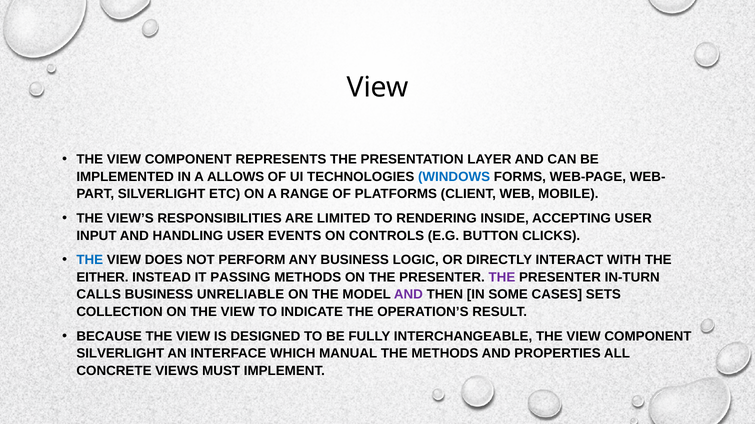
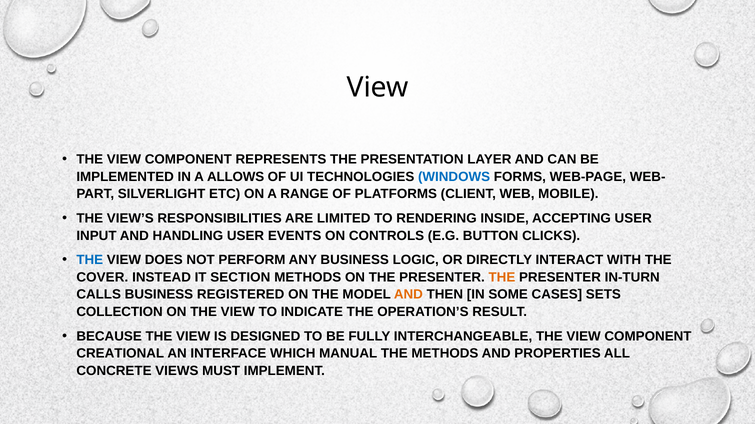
EITHER: EITHER -> COVER
PASSING: PASSING -> SECTION
THE at (502, 278) colour: purple -> orange
UNRELIABLE: UNRELIABLE -> REGISTERED
AND at (408, 295) colour: purple -> orange
SILVERLIGHT at (120, 354): SILVERLIGHT -> CREATIONAL
